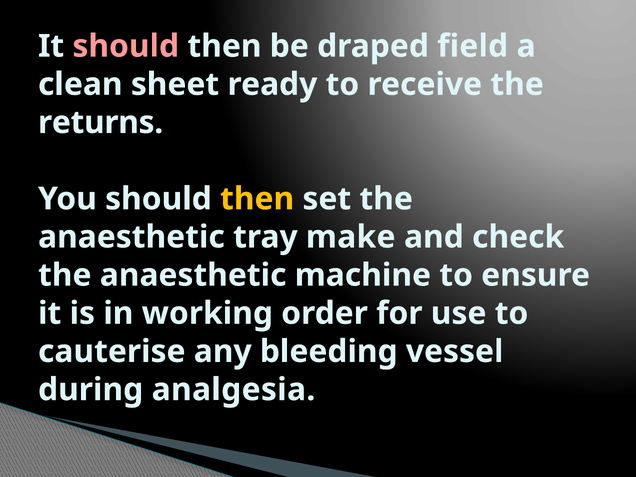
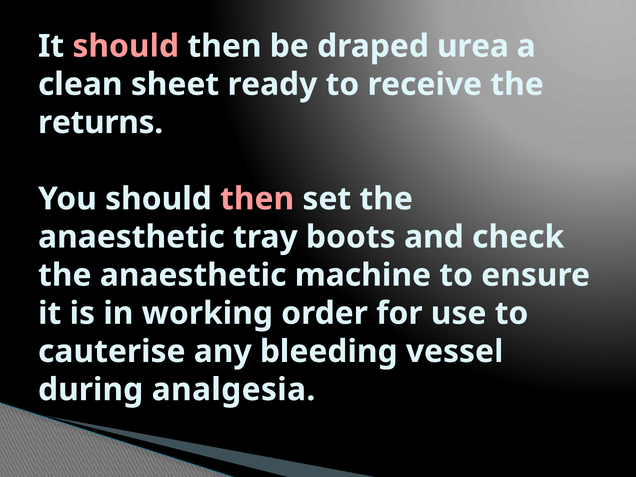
field: field -> urea
then at (257, 199) colour: yellow -> pink
make: make -> boots
